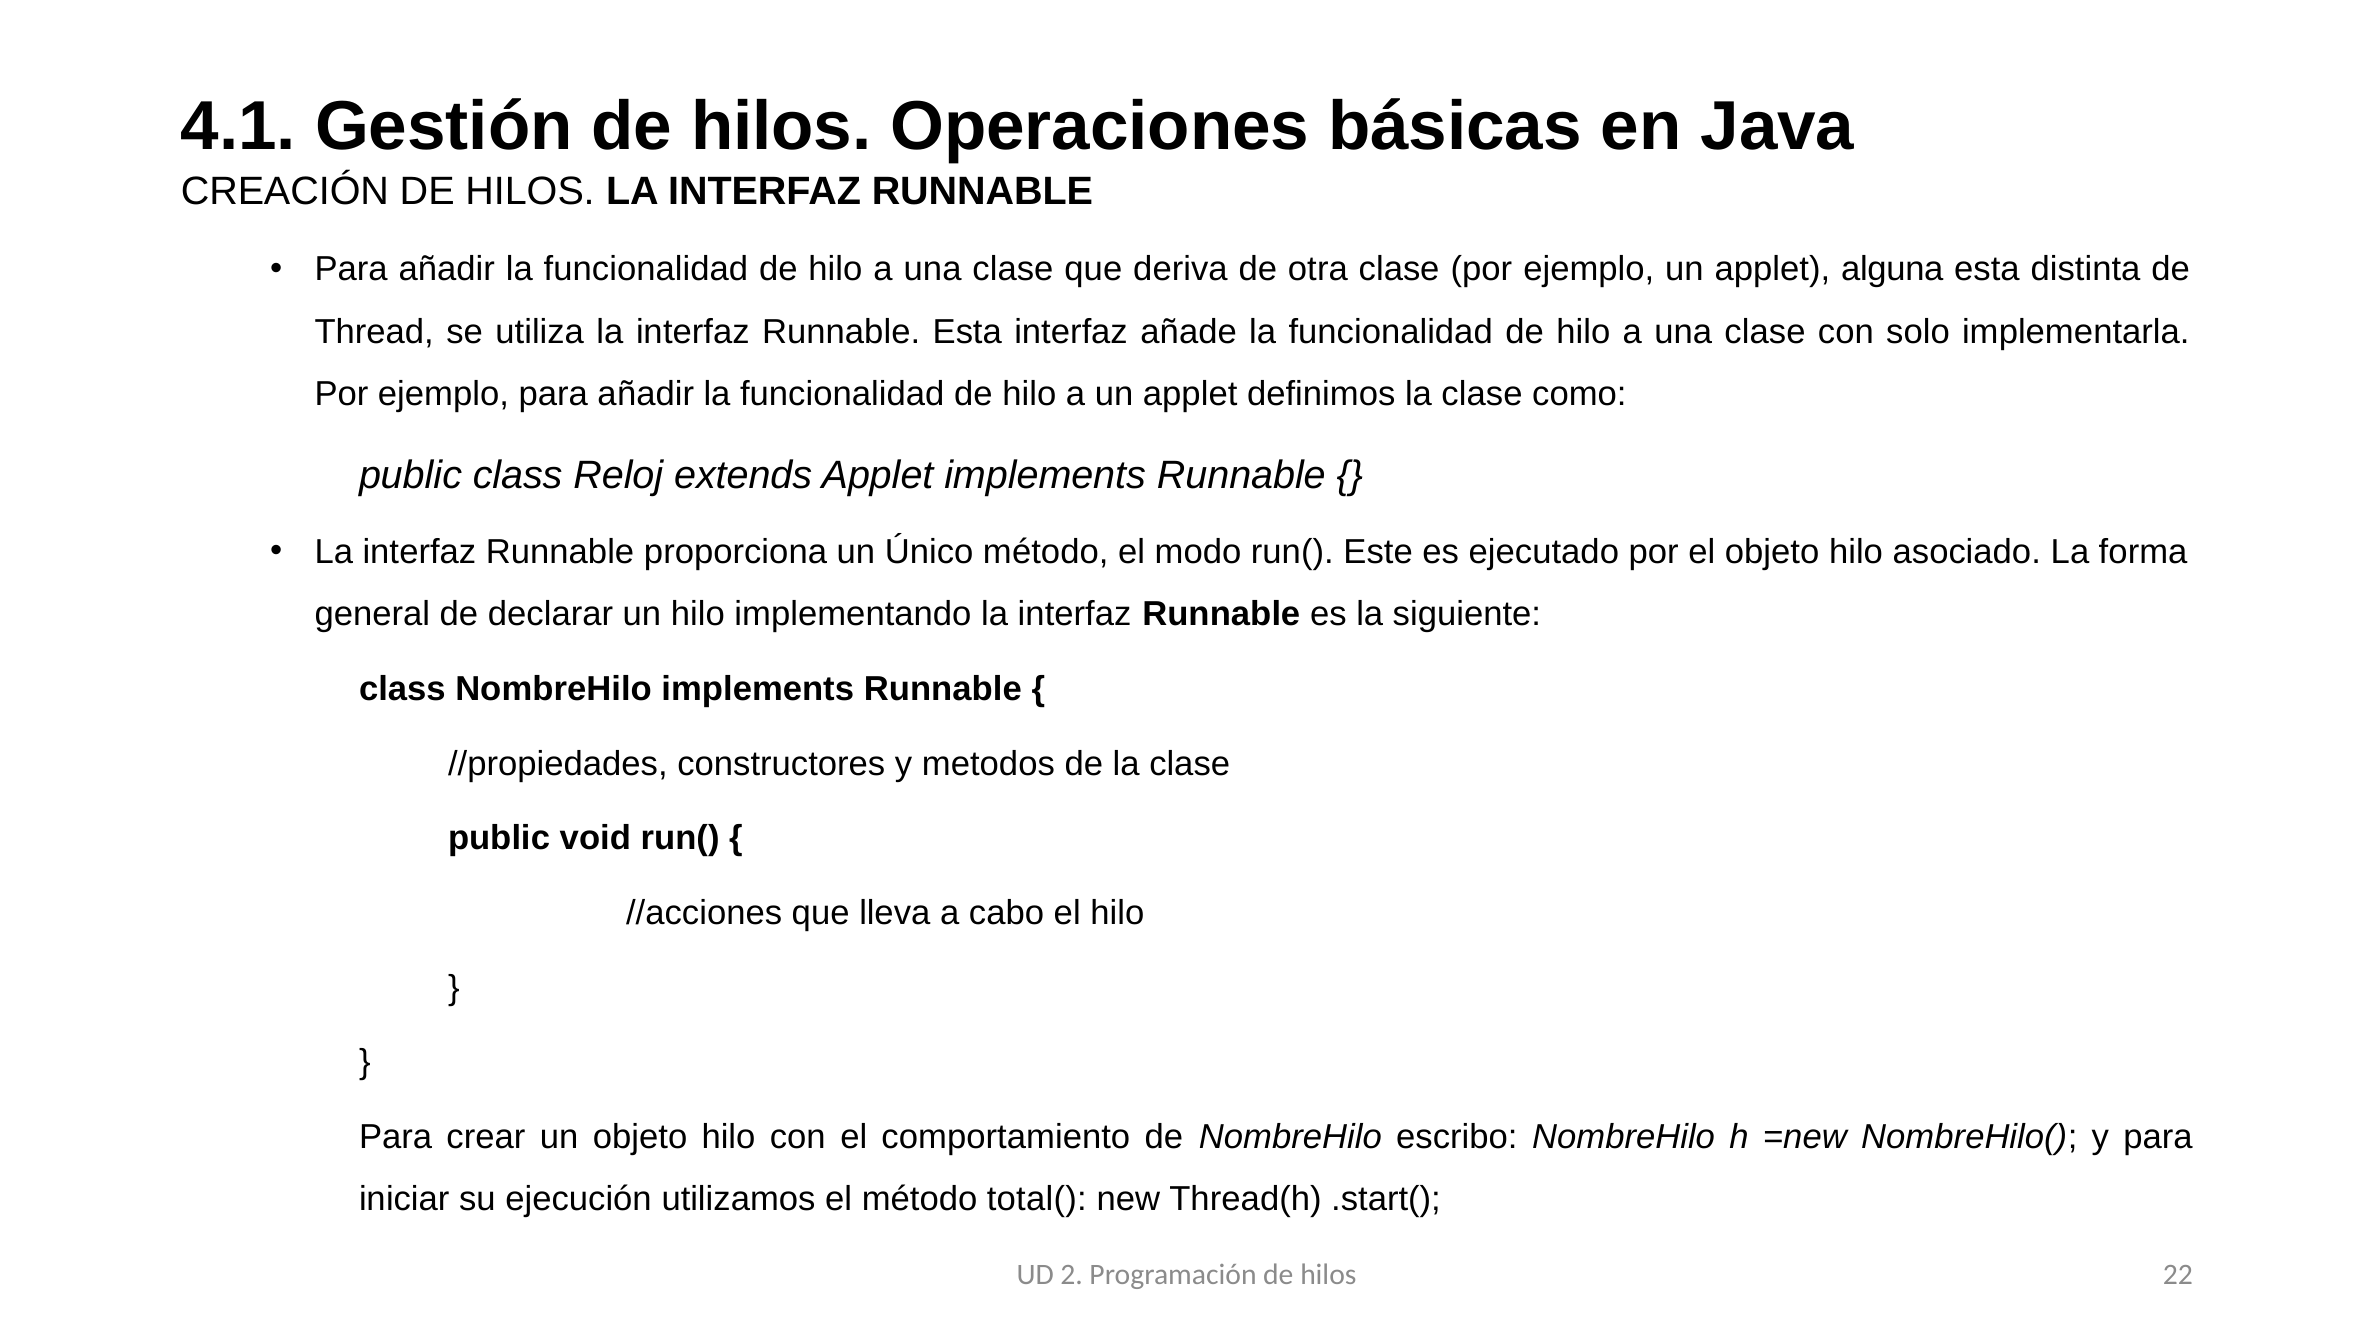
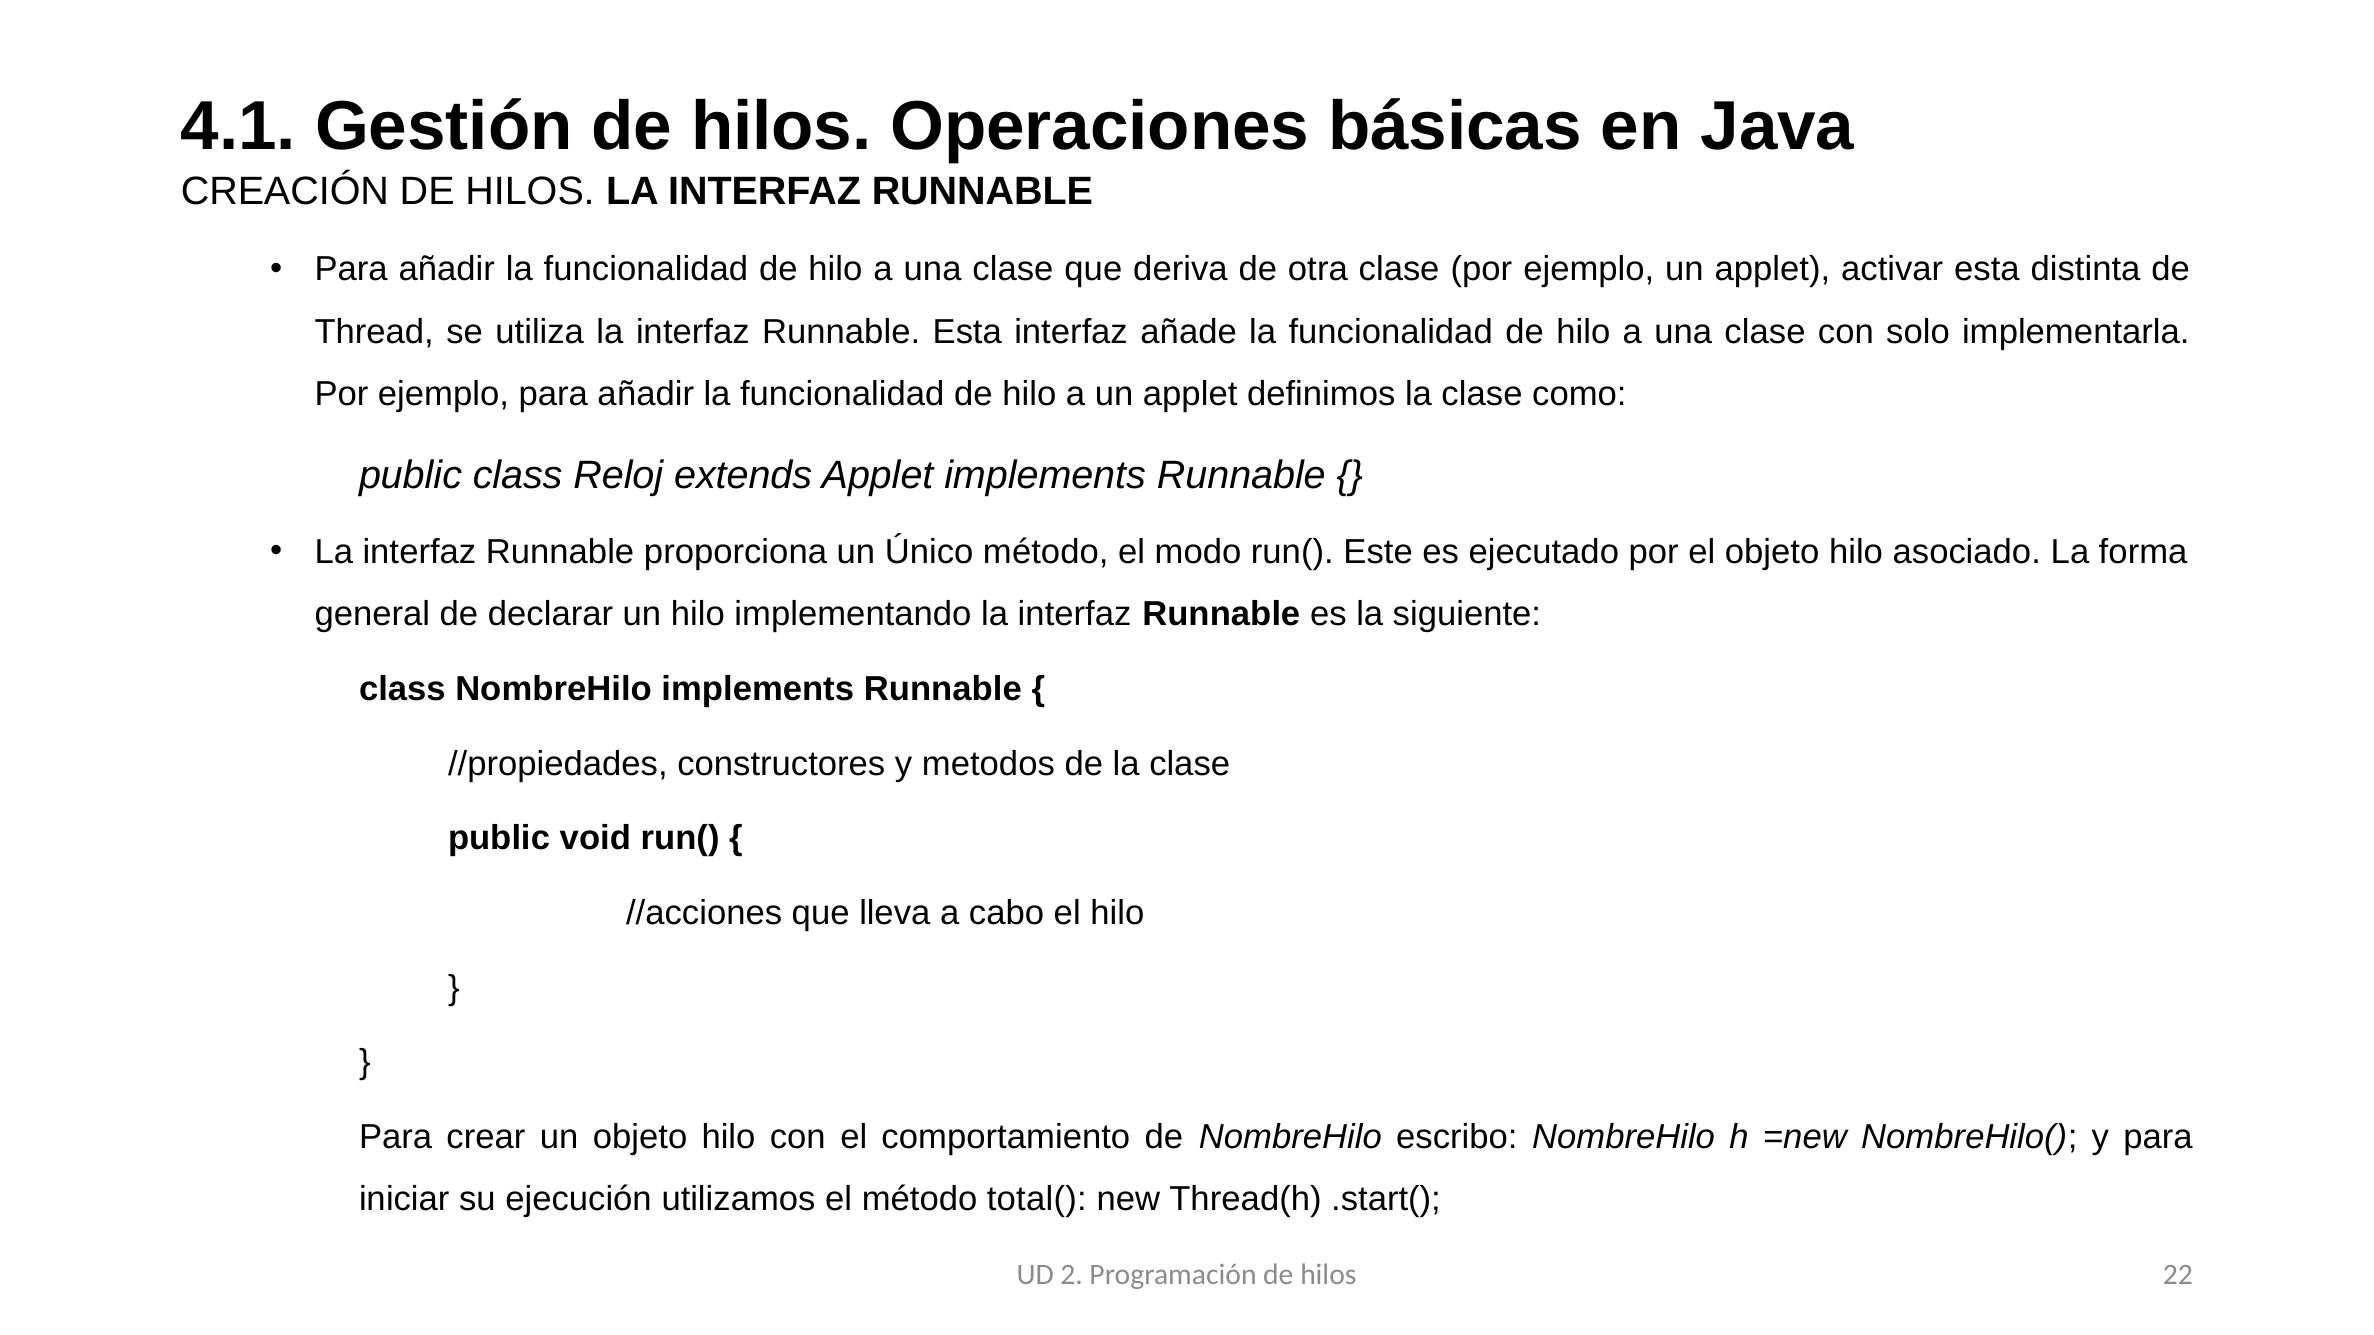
alguna: alguna -> activar
